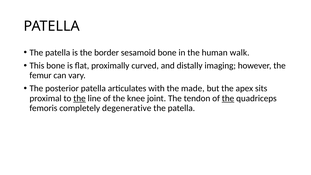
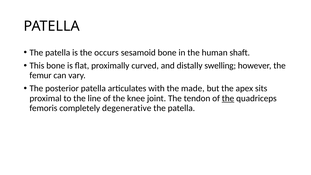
border: border -> occurs
walk: walk -> shaft
imaging: imaging -> swelling
the at (79, 98) underline: present -> none
